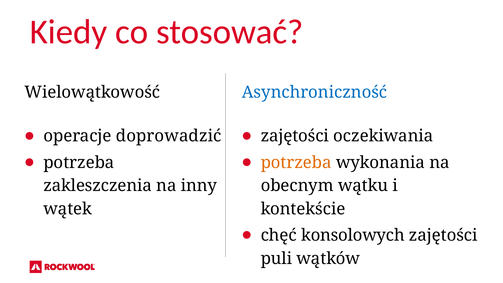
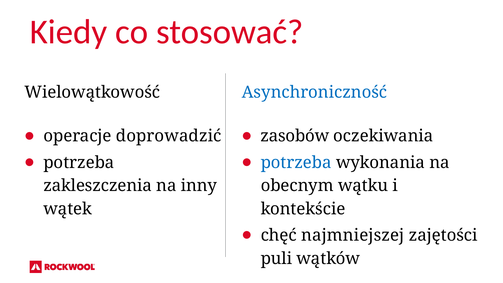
zajętości at (295, 136): zajętości -> zasobów
potrzeba at (296, 163) colour: orange -> blue
konsolowych: konsolowych -> najmniejszej
